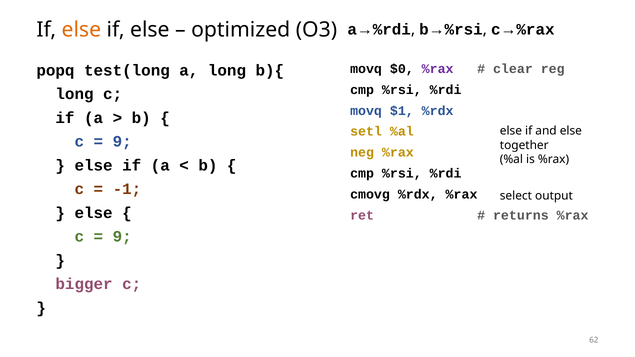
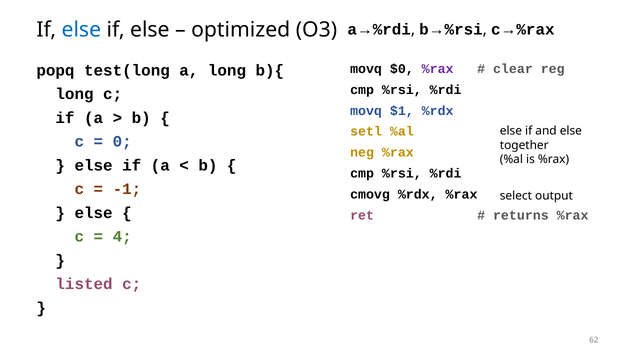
else at (81, 30) colour: orange -> blue
9 at (122, 142): 9 -> 0
9 at (122, 237): 9 -> 4
bigger: bigger -> listed
